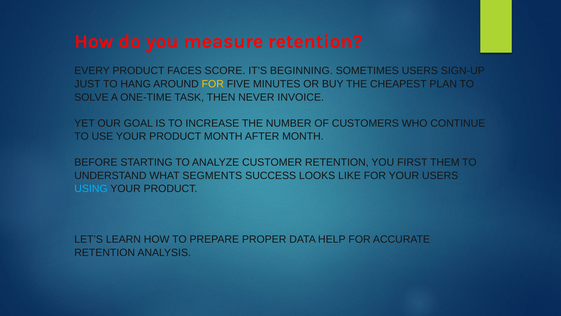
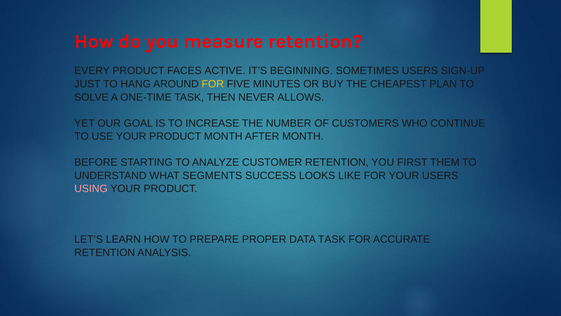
SCORE: SCORE -> ACTIVE
INVOICE: INVOICE -> ALLOWS
USING colour: light blue -> pink
DATA HELP: HELP -> TASK
